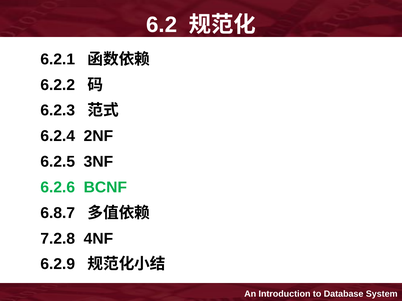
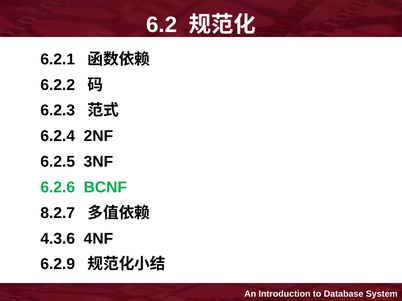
6.8.7: 6.8.7 -> 8.2.7
7.2.8: 7.2.8 -> 4.3.6
